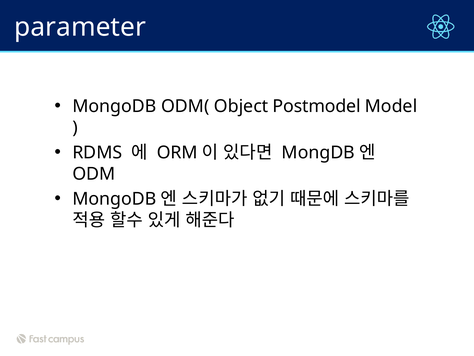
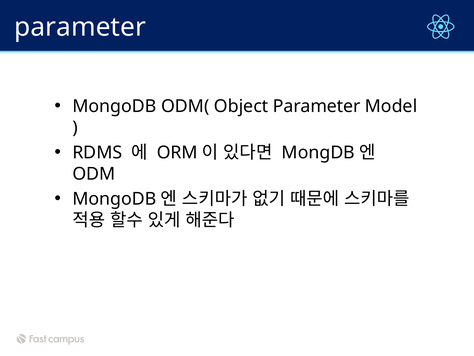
Object Postmodel: Postmodel -> Parameter
